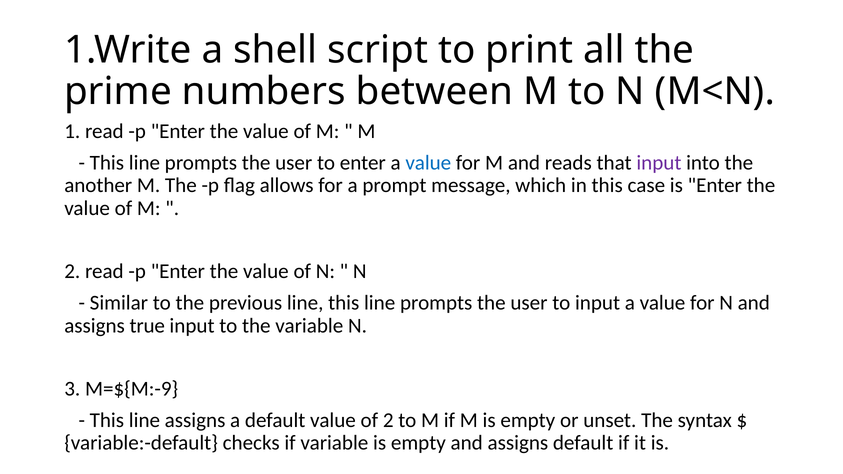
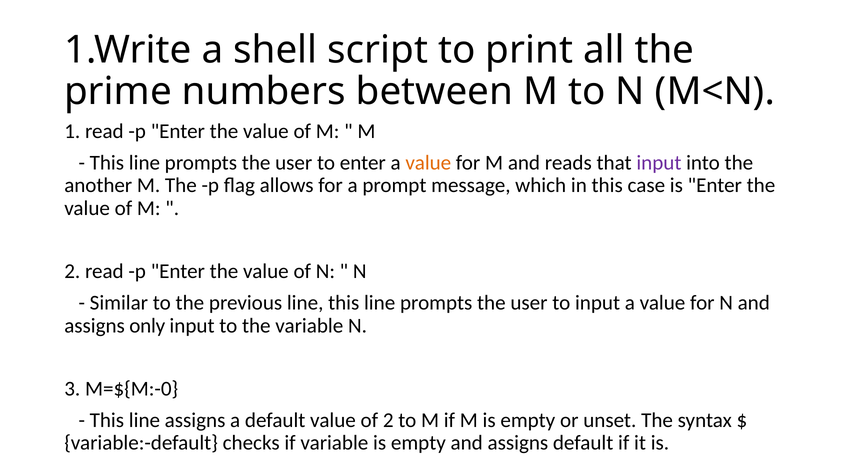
value at (428, 163) colour: blue -> orange
true: true -> only
M=${M:-9: M=${M:-9 -> M=${M:-0
